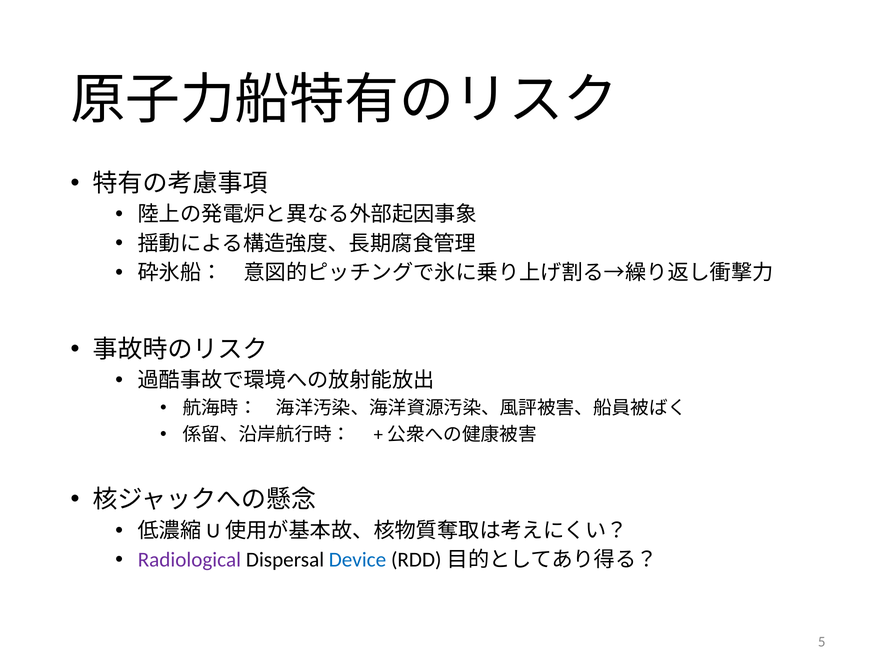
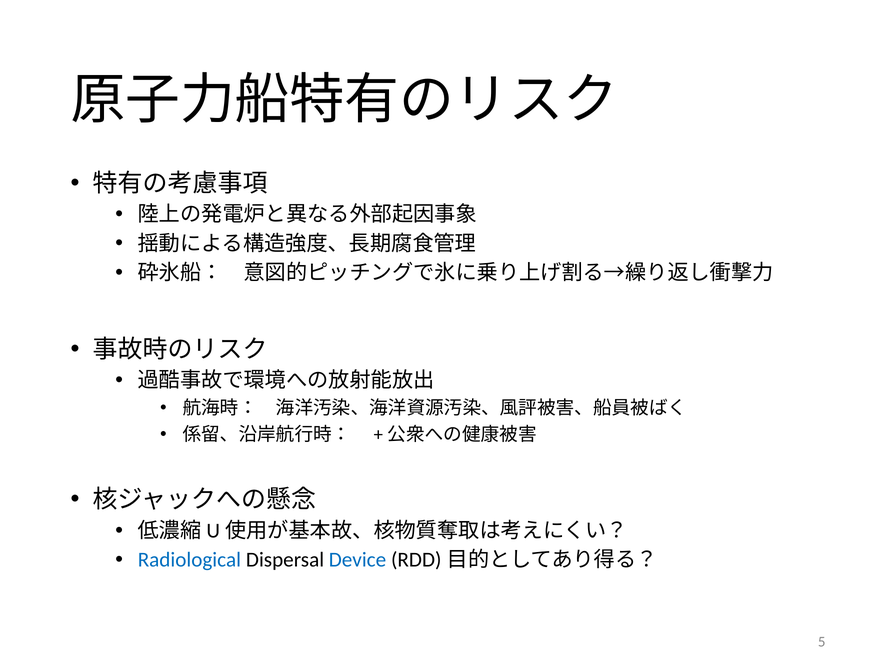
Radiological colour: purple -> blue
